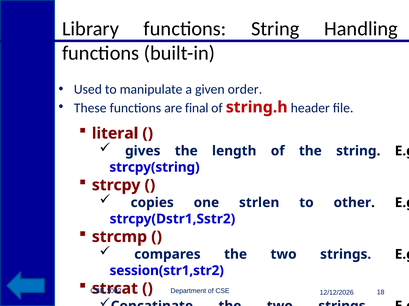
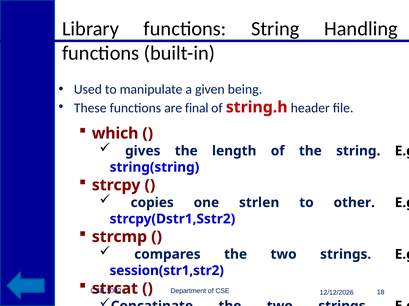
order: order -> being
literal: literal -> which
strcpy(string: strcpy(string -> string(string
